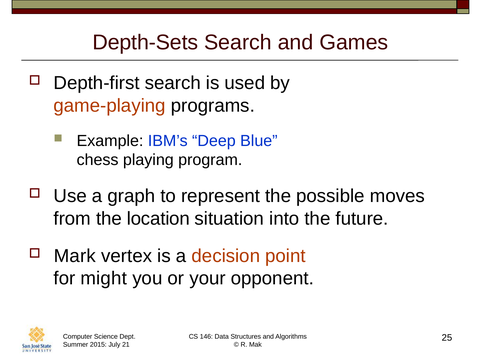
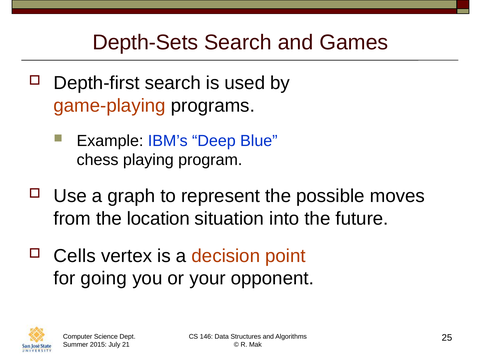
Mark: Mark -> Cells
might: might -> going
